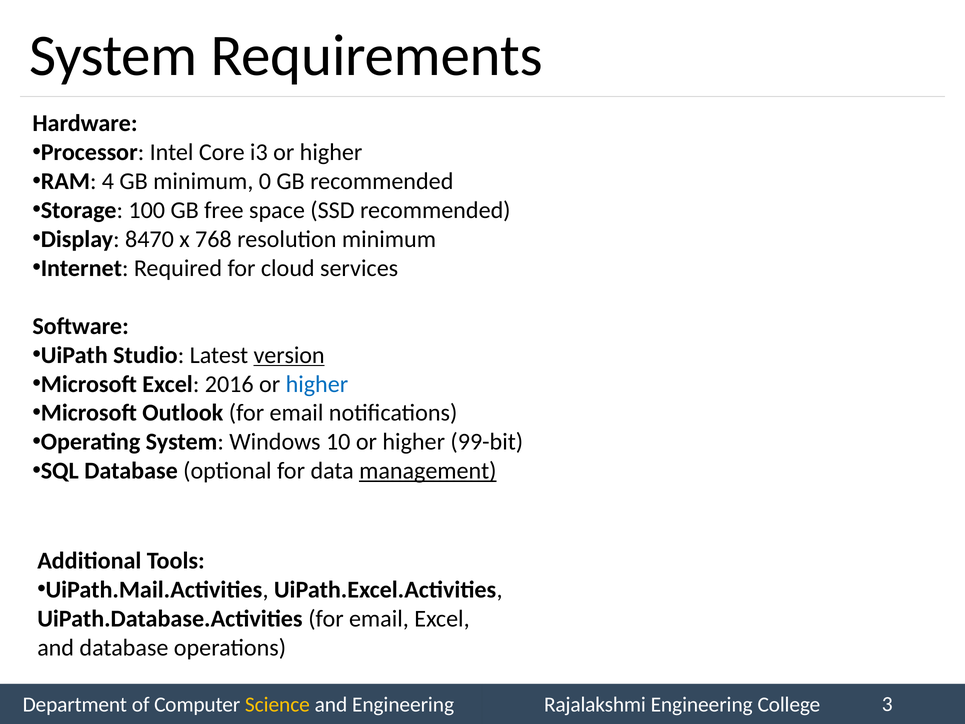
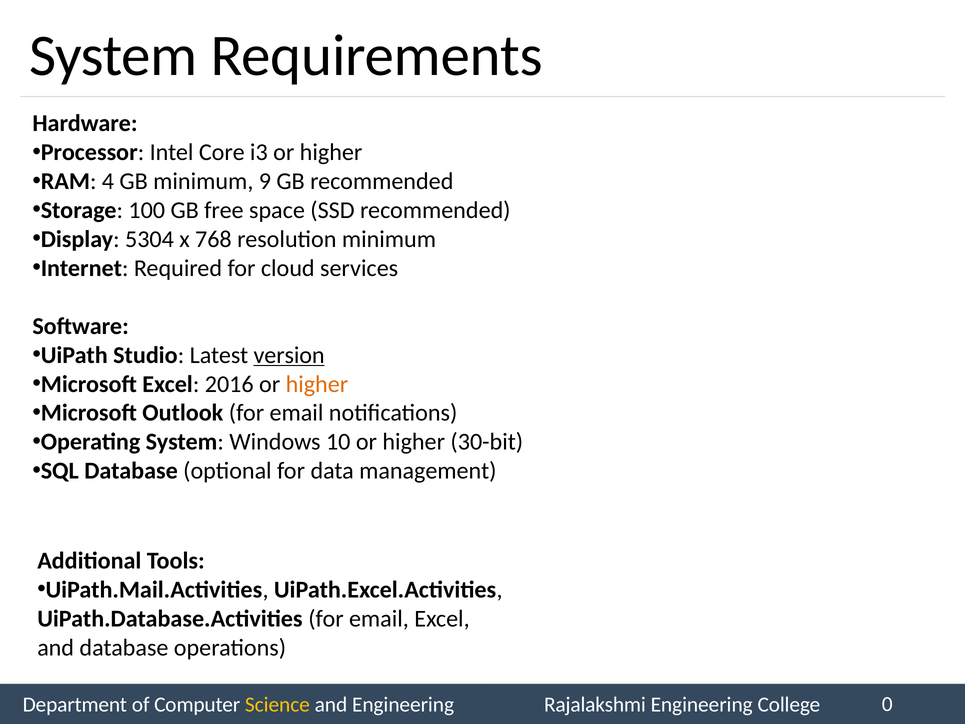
0: 0 -> 9
8470: 8470 -> 5304
higher at (317, 384) colour: blue -> orange
99-bit: 99-bit -> 30-bit
management underline: present -> none
3: 3 -> 0
